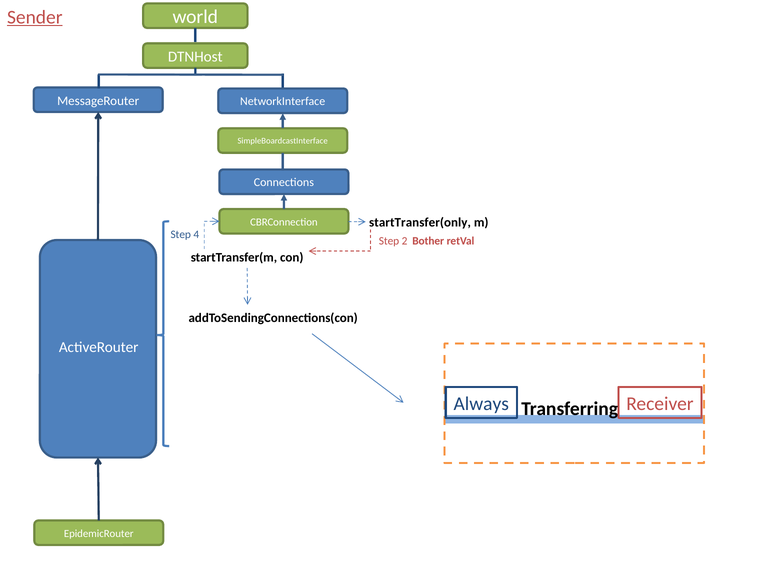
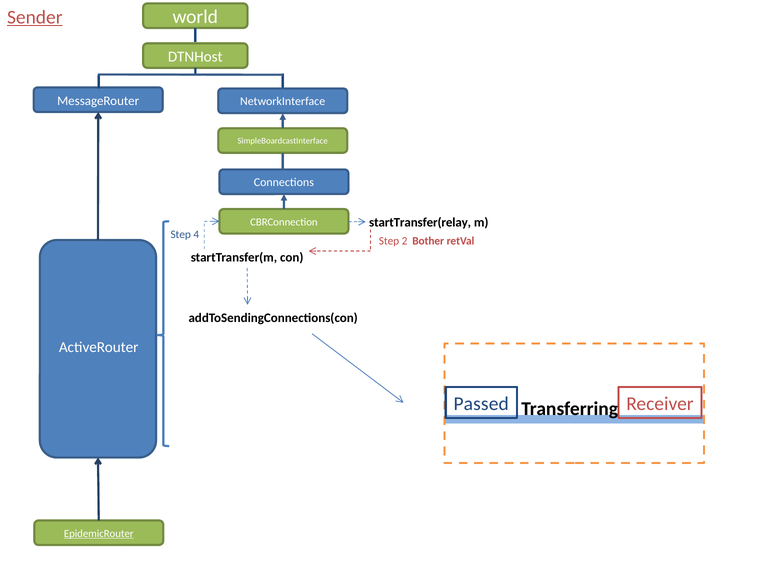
startTransfer(only: startTransfer(only -> startTransfer(relay
Always: Always -> Passed
EpidemicRouter underline: none -> present
